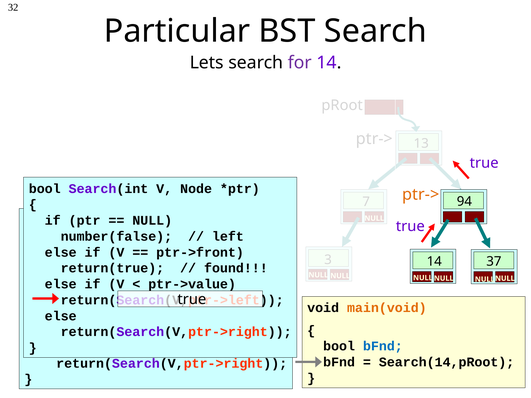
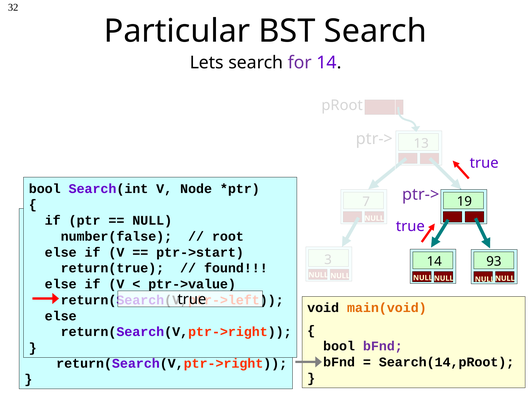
ptr-> at (421, 194) colour: orange -> purple
94: 94 -> 19
left: left -> root
ptr->front: ptr->front -> ptr->start
37: 37 -> 93
bFnd at (383, 346) colour: blue -> purple
